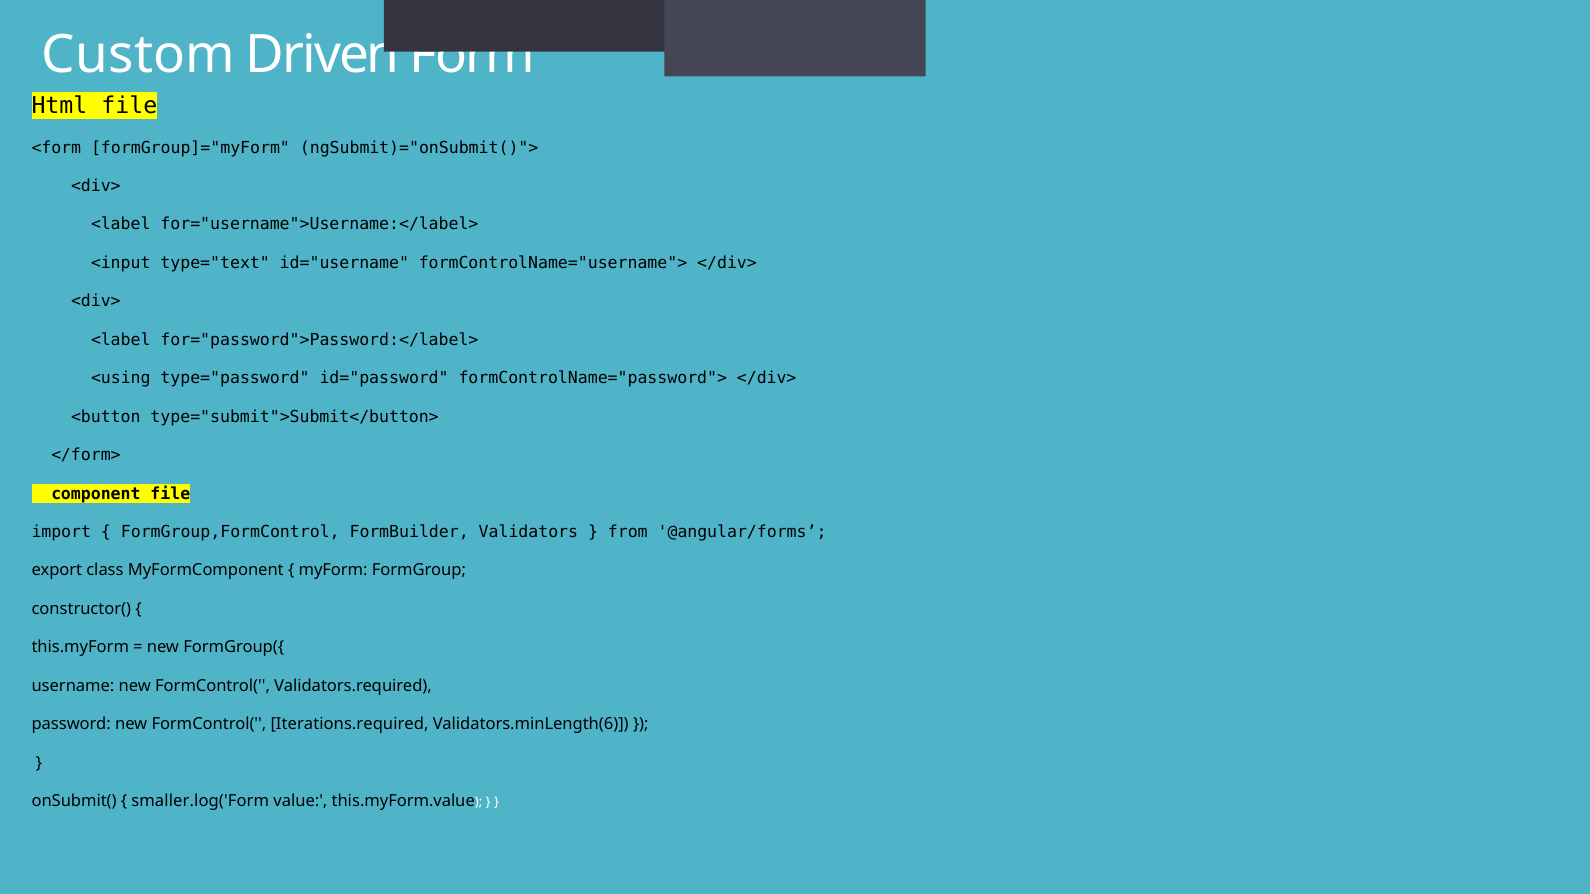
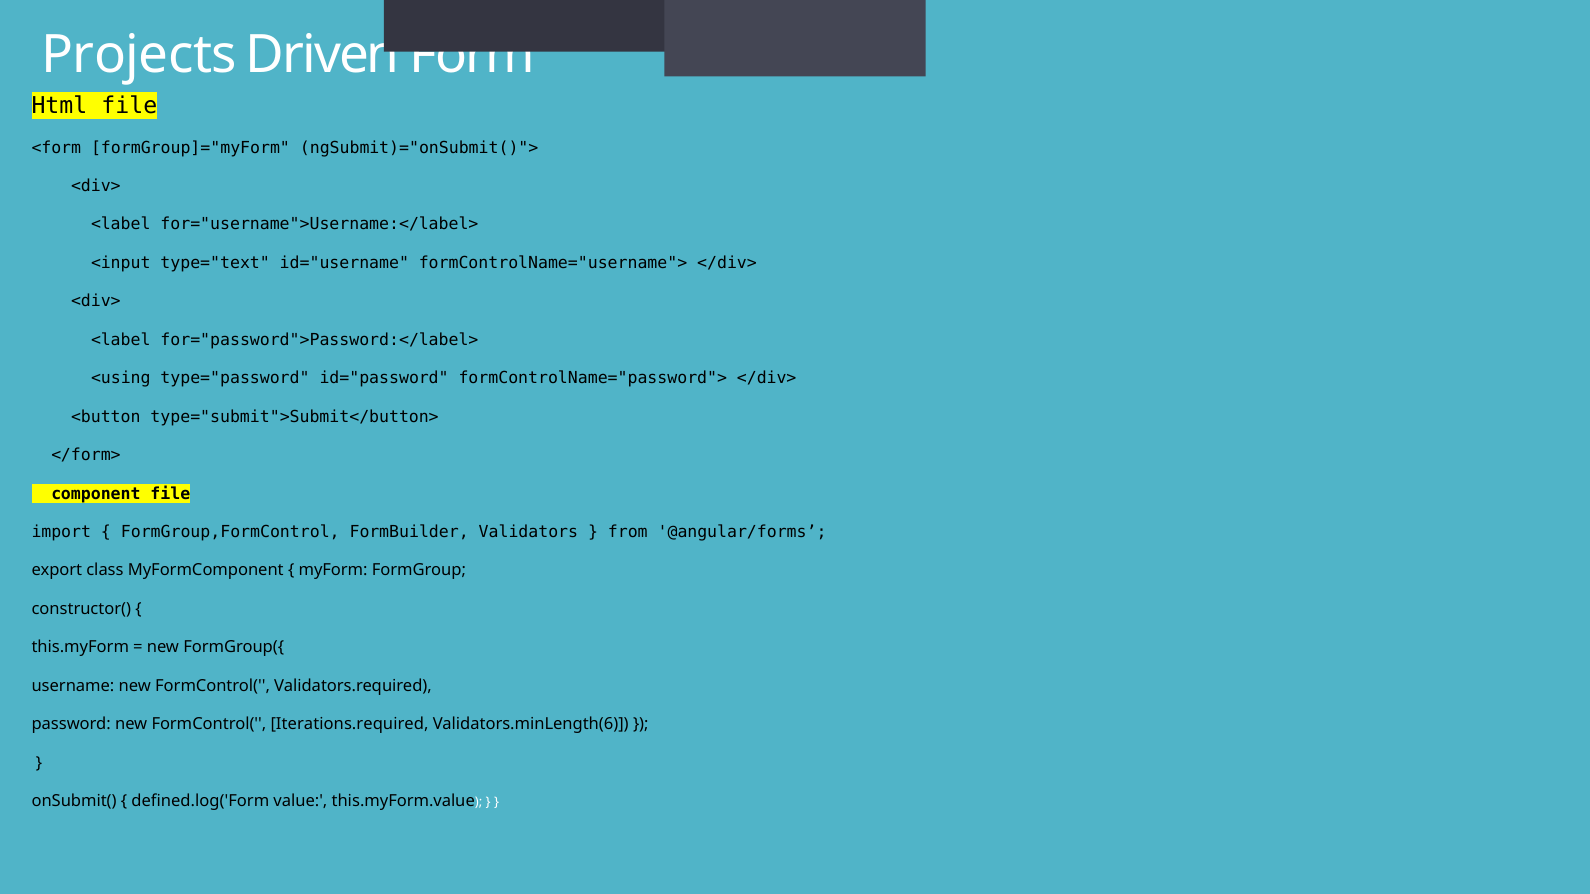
Custom: Custom -> Projects
smaller.log('Form: smaller.log('Form -> defined.log('Form
